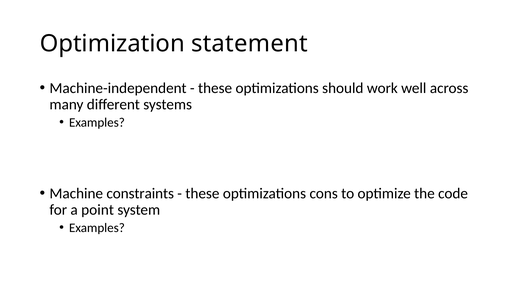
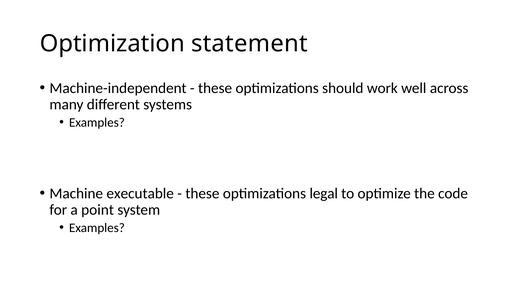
constraints: constraints -> executable
cons: cons -> legal
